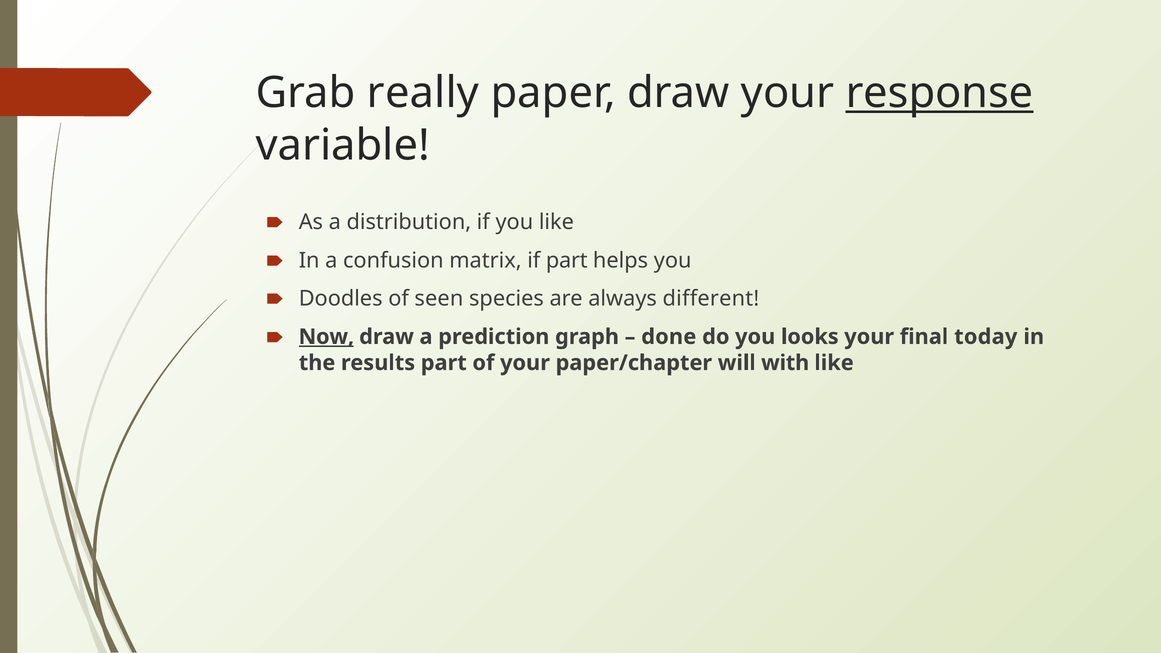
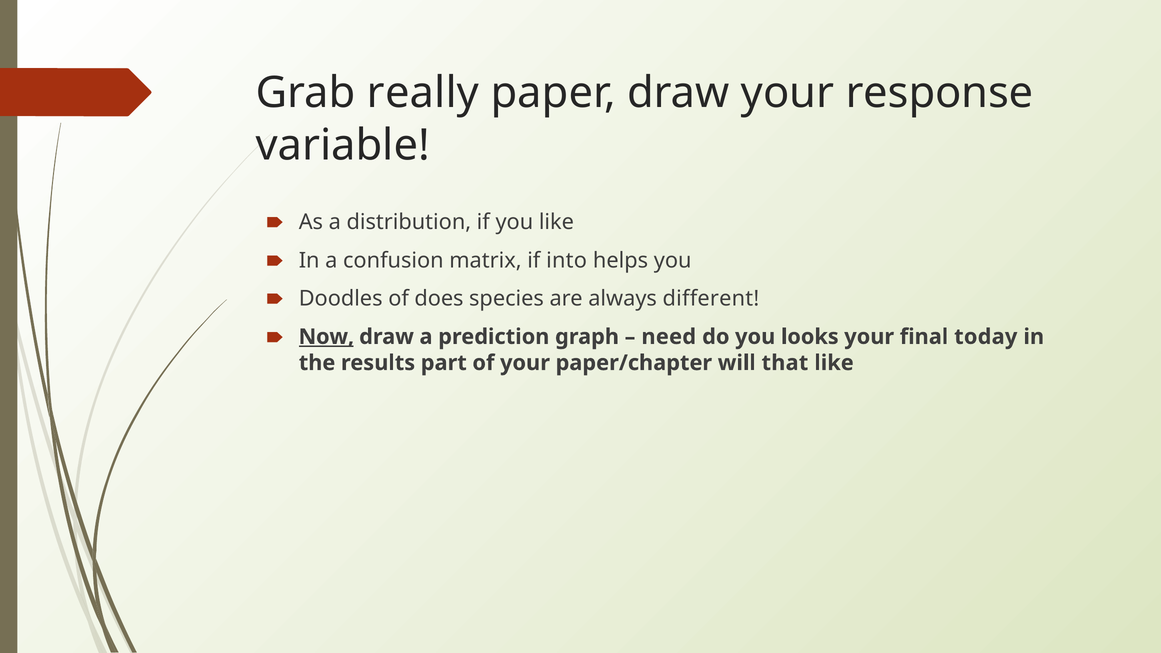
response underline: present -> none
if part: part -> into
seen: seen -> does
done: done -> need
with: with -> that
